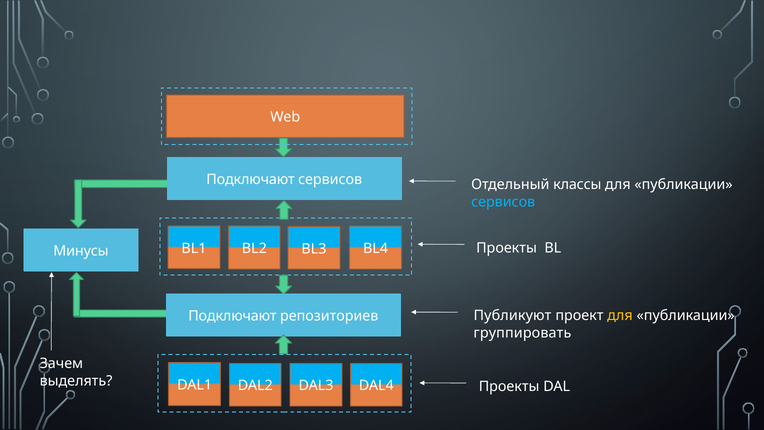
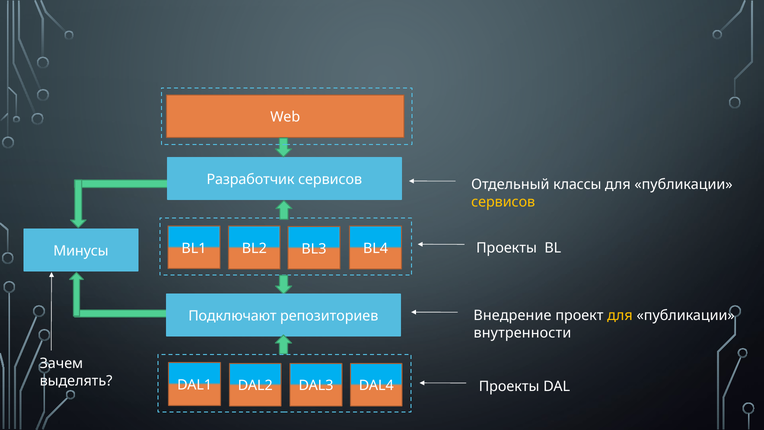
Подключают at (251, 179): Подключают -> Разработчик
сервисов at (503, 202) colour: light blue -> yellow
Публикуют: Публикуют -> Внедрение
группировать: группировать -> внутренности
